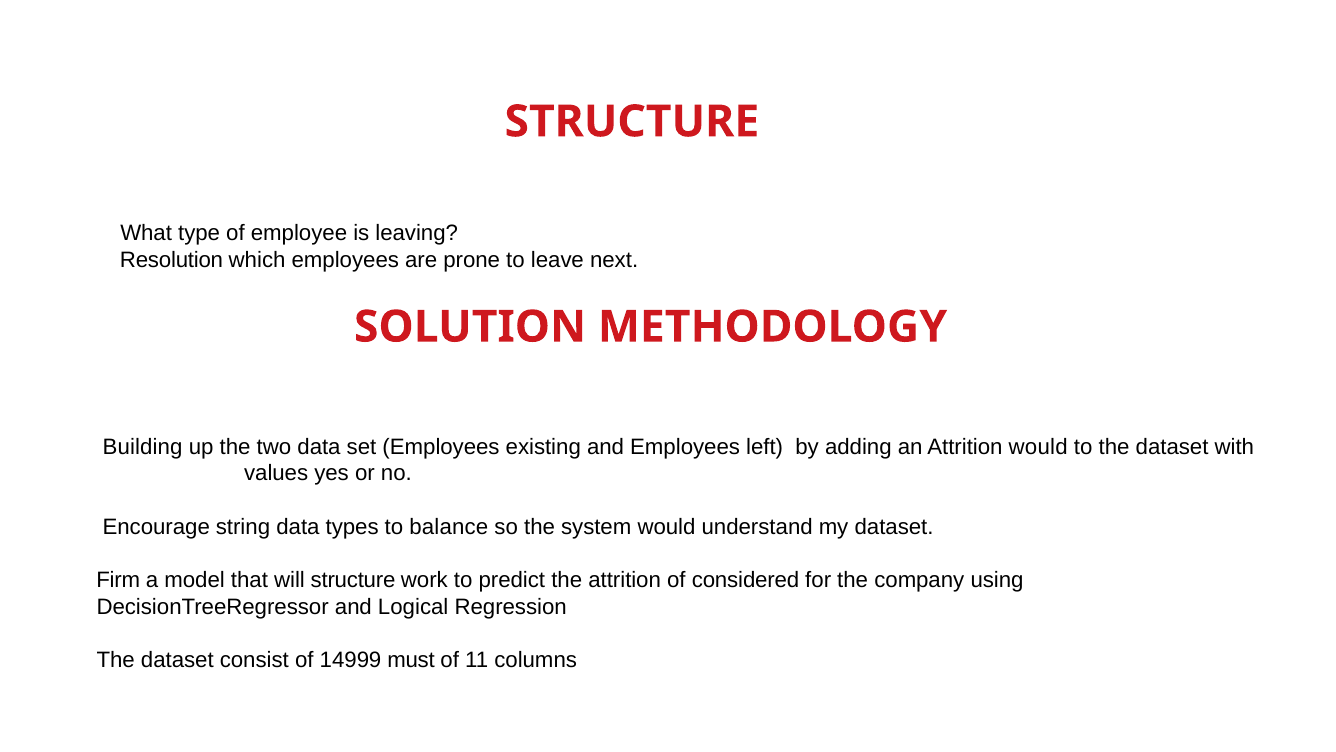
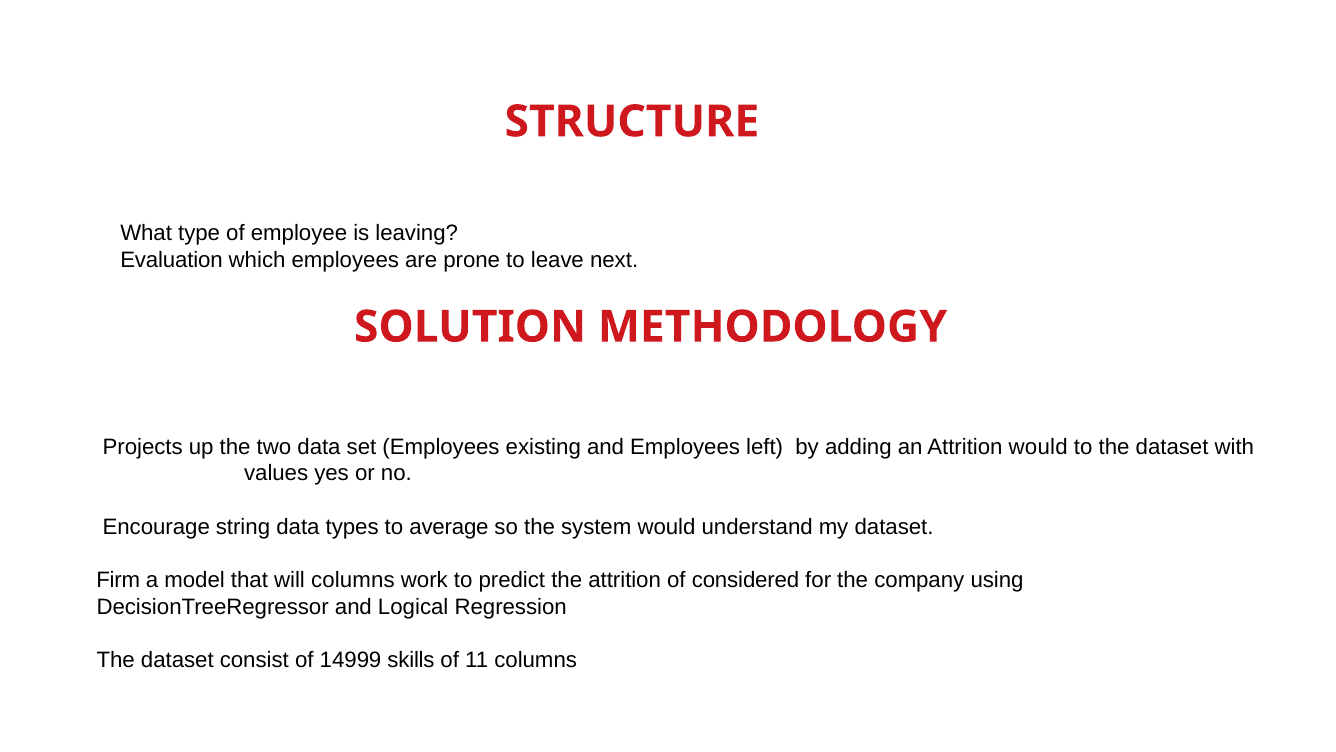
Resolution: Resolution -> Evaluation
Building: Building -> Projects
balance: balance -> average
will structure: structure -> columns
must: must -> skills
